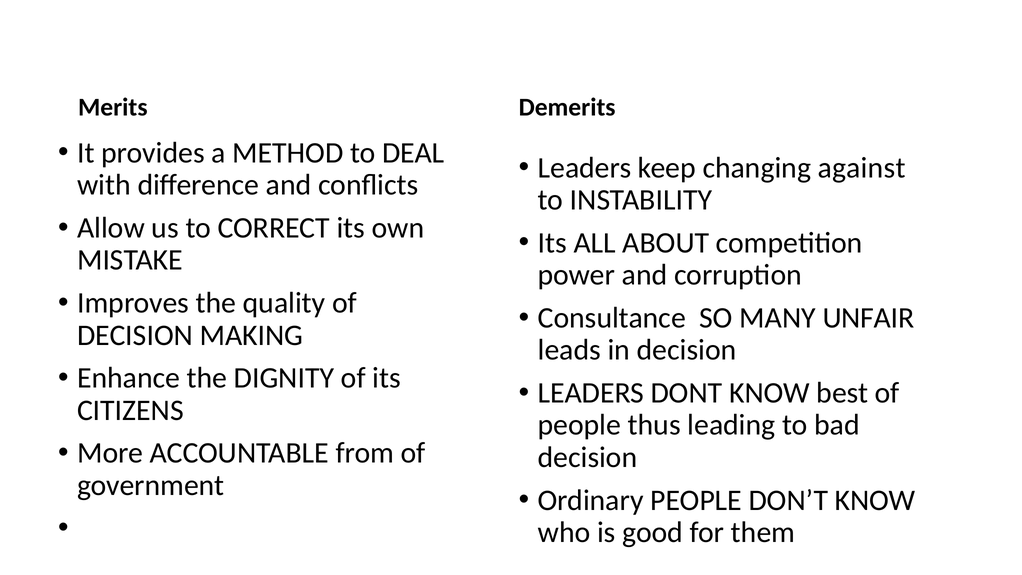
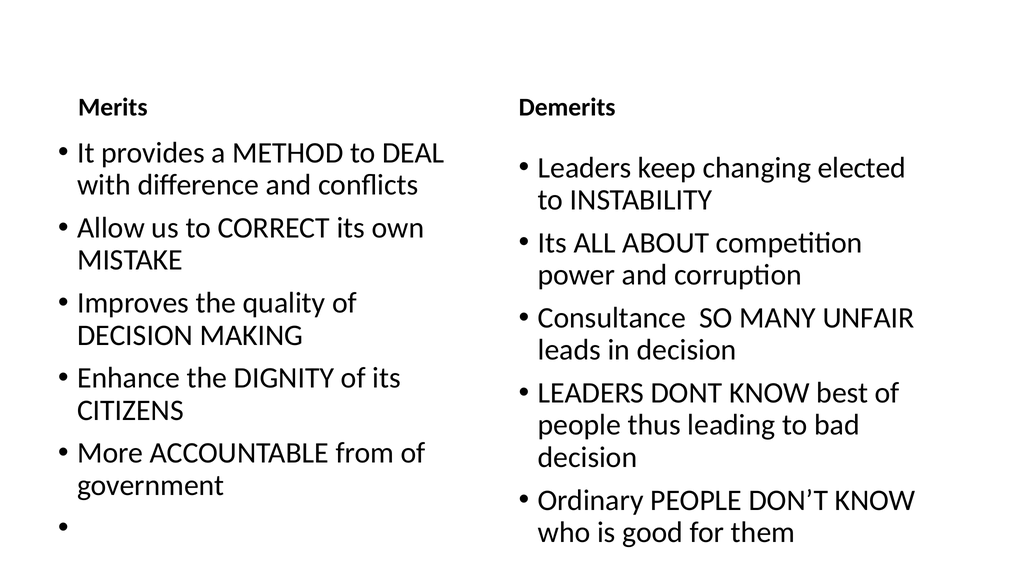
against: against -> elected
